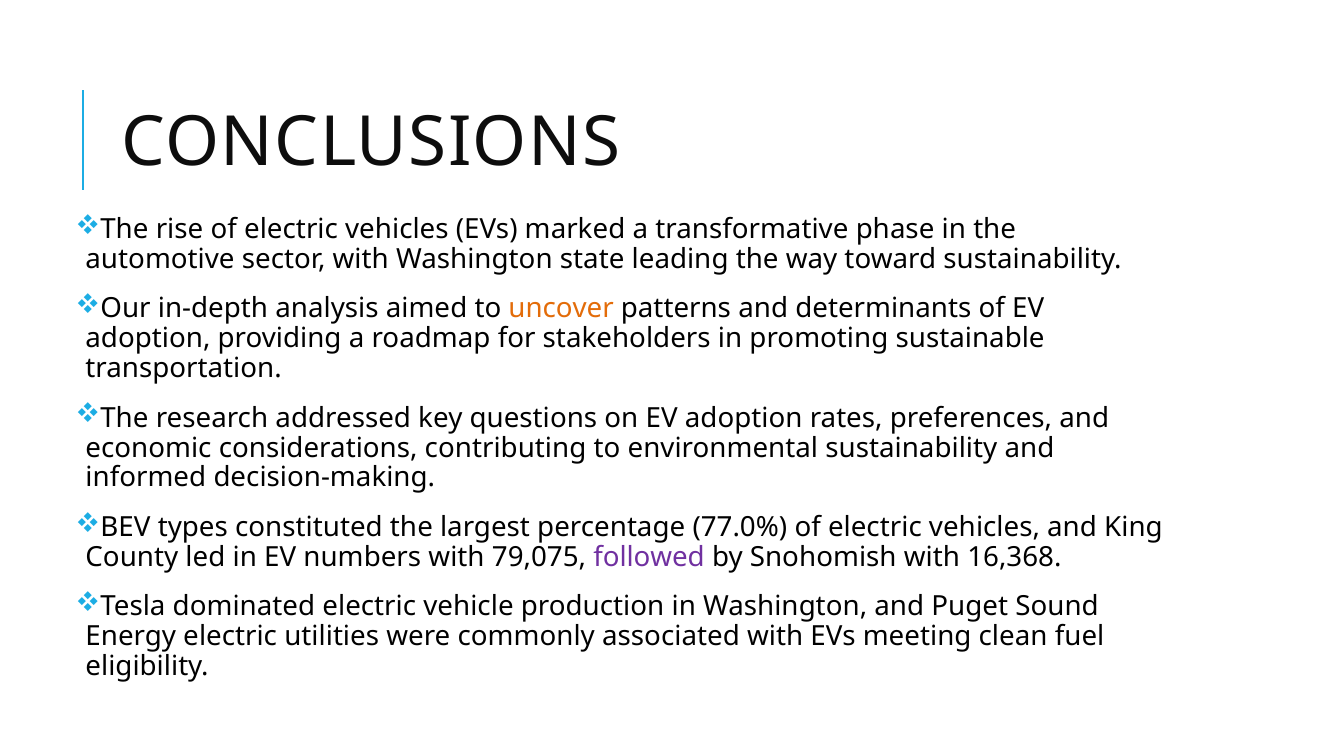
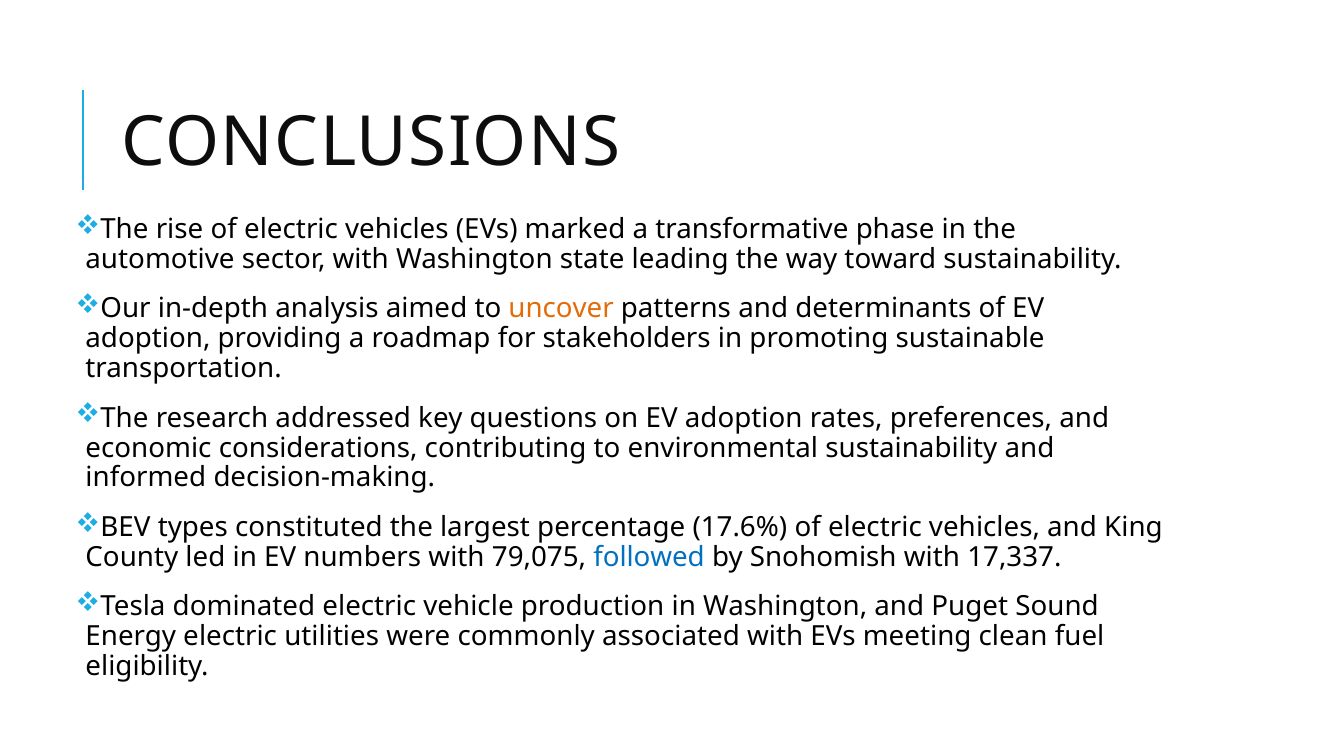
77.0%: 77.0% -> 17.6%
followed colour: purple -> blue
16,368: 16,368 -> 17,337
